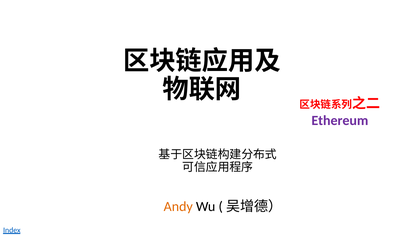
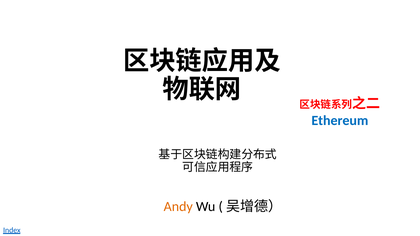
Ethereum colour: purple -> blue
